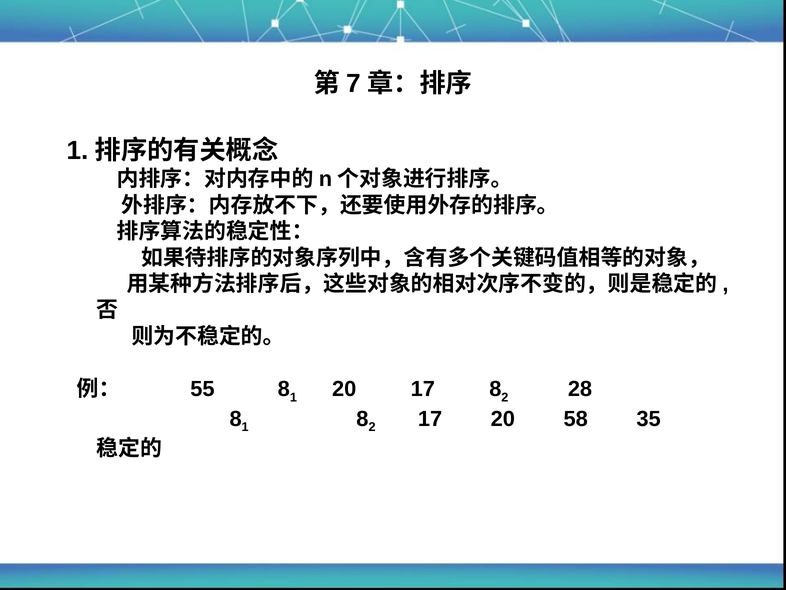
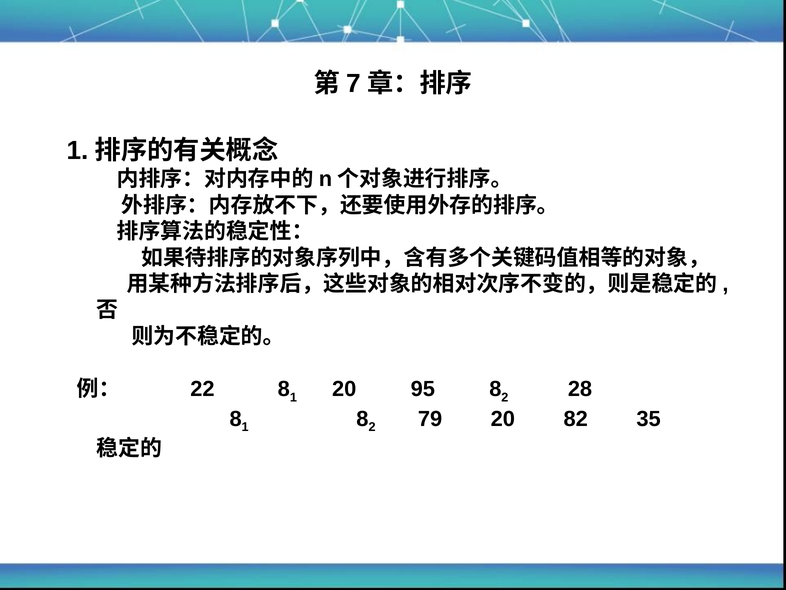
55: 55 -> 22
20 17: 17 -> 95
17 at (430, 418): 17 -> 79
58: 58 -> 82
